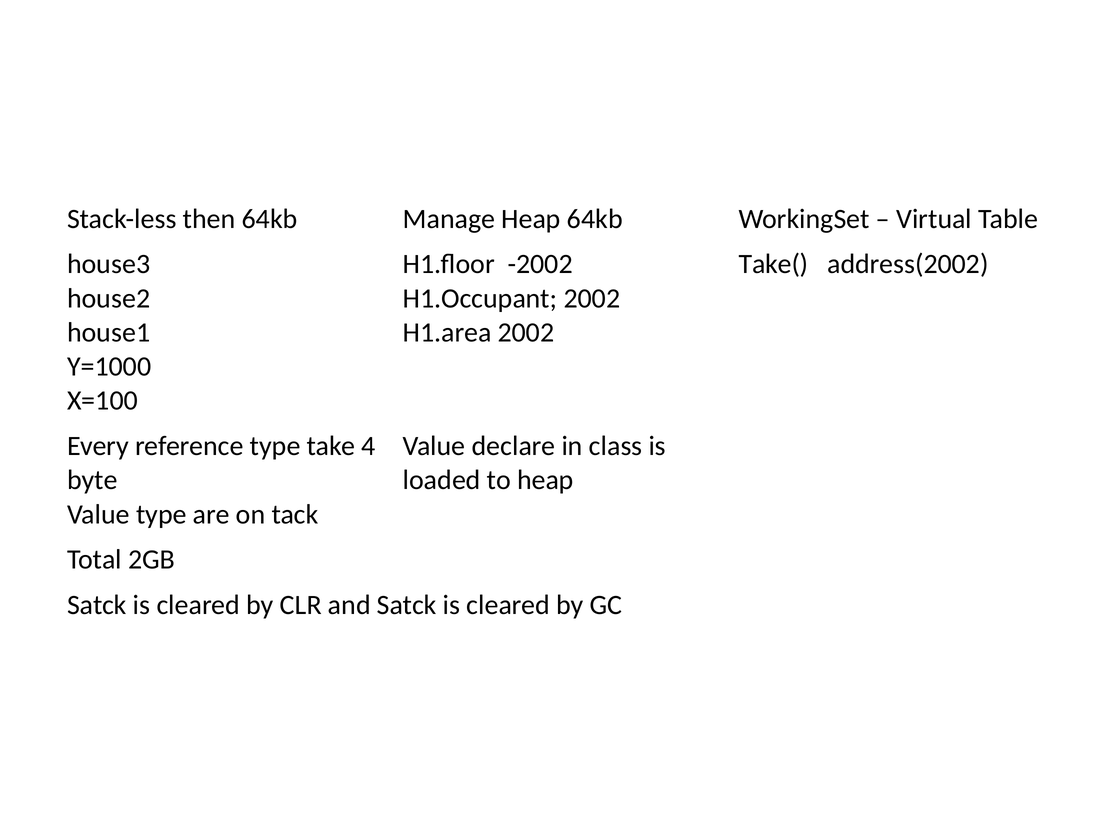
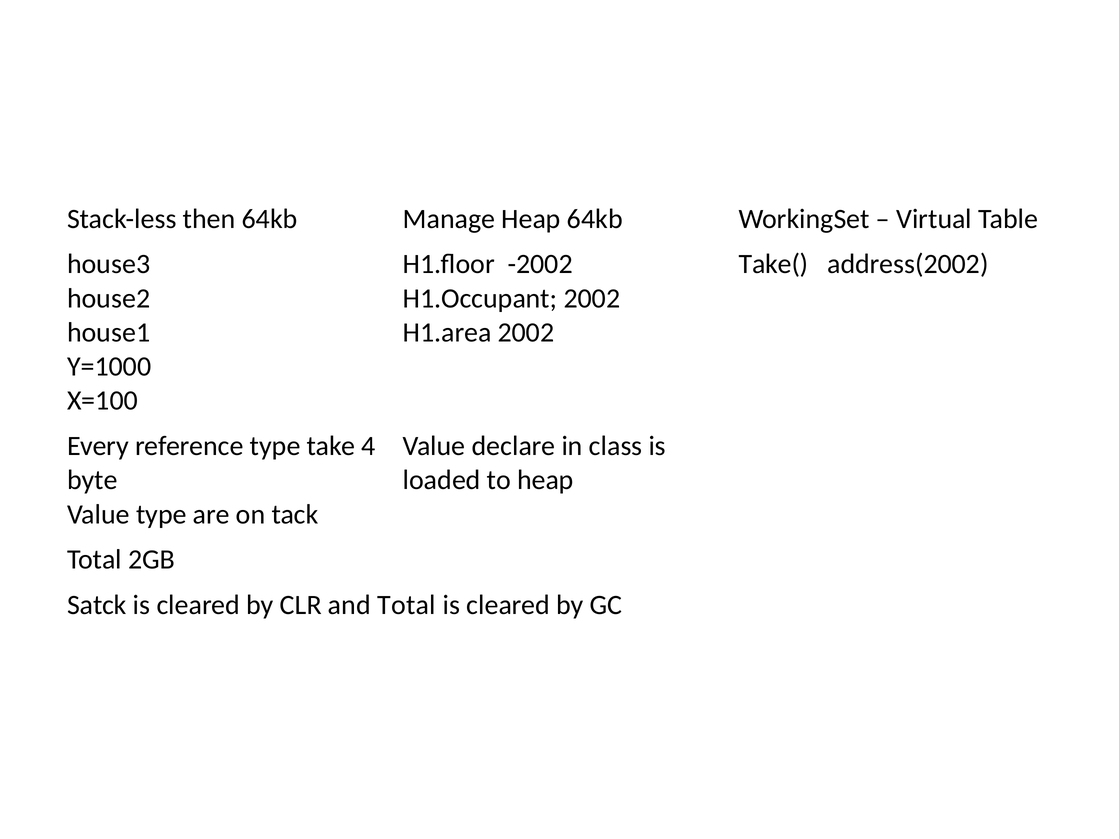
and Satck: Satck -> Total
